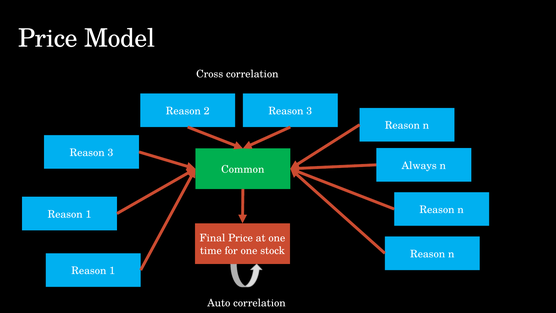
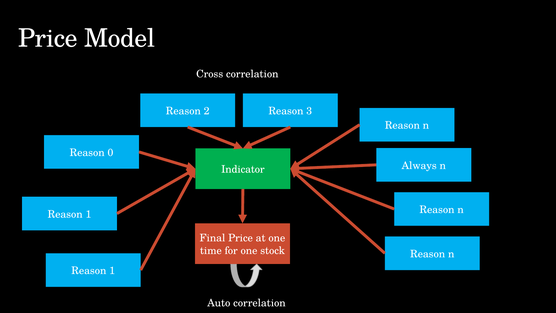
3 at (110, 153): 3 -> 0
Common: Common -> Indicator
